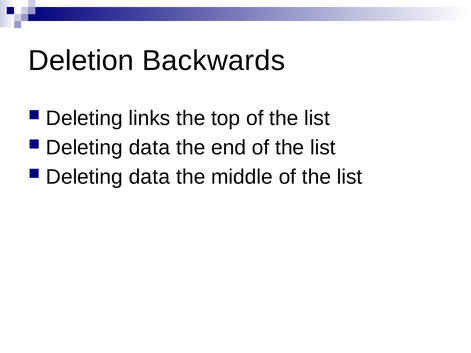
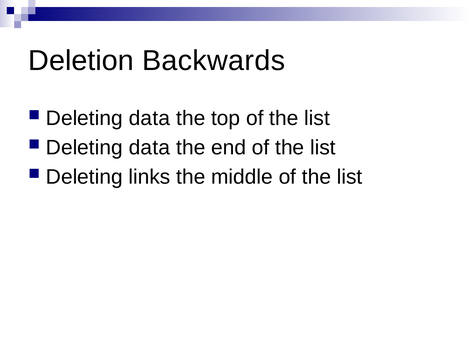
links at (149, 118): links -> data
data at (149, 177): data -> links
